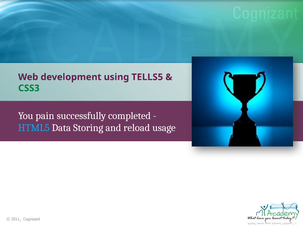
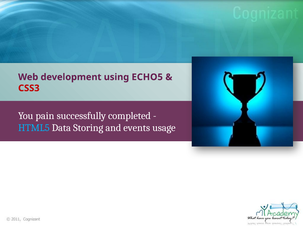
TELLS5: TELLS5 -> ECHO5
CSS3 colour: green -> red
reload: reload -> events
